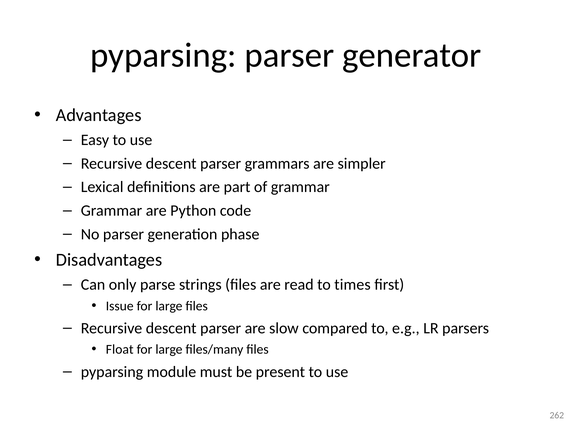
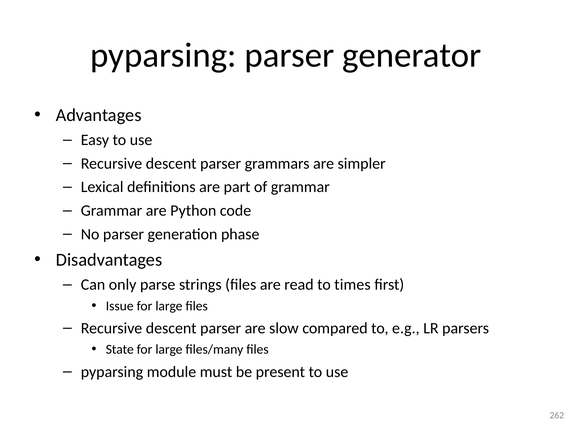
Float: Float -> State
